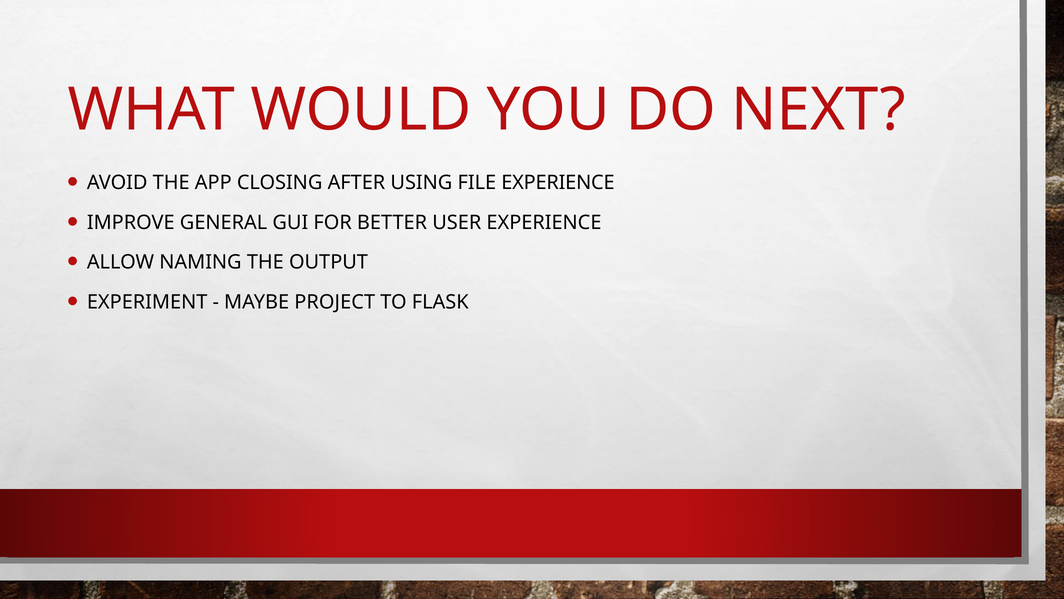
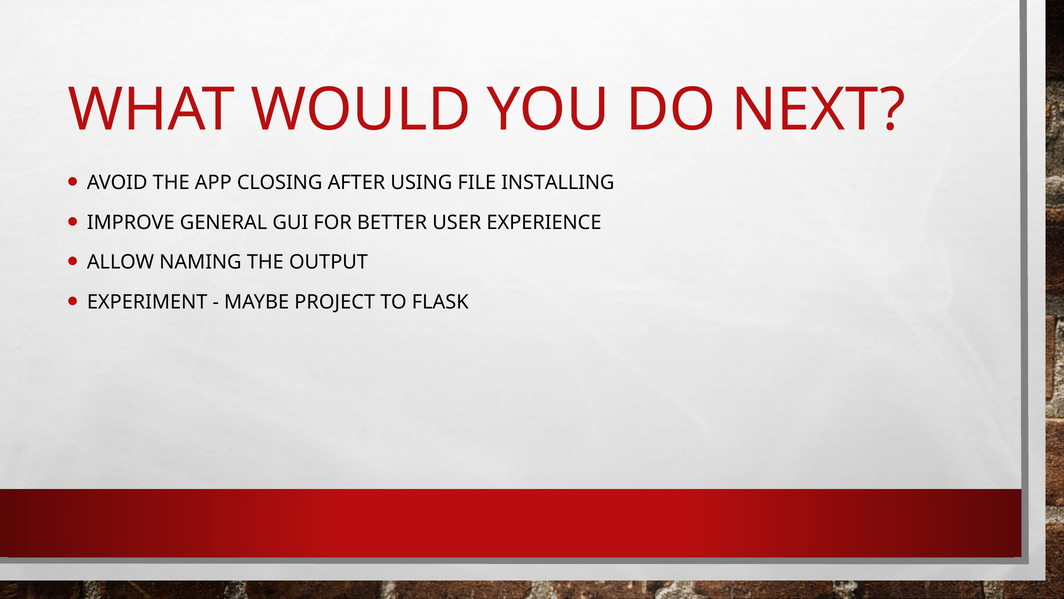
FILE EXPERIENCE: EXPERIENCE -> INSTALLING
